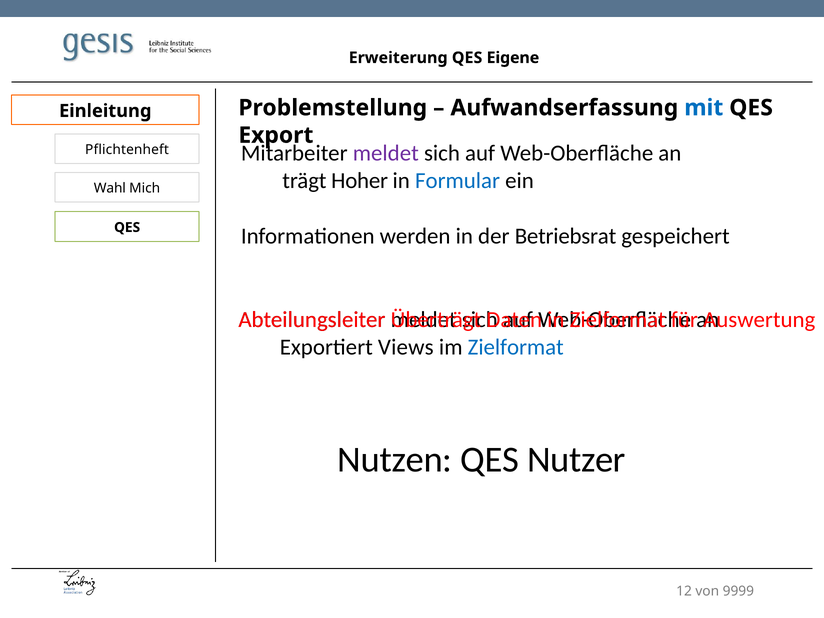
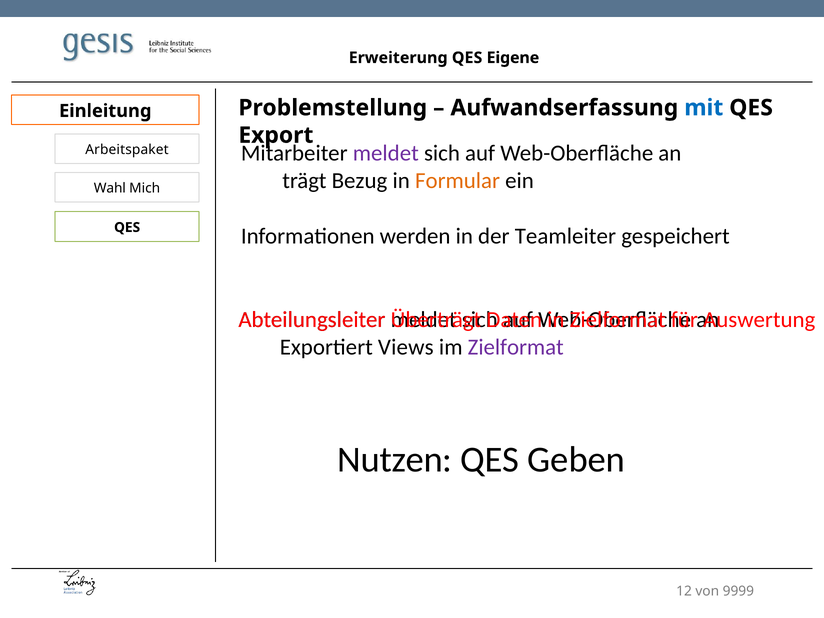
Pflichtenheft: Pflichtenheft -> Arbeitspaket
Hoher: Hoher -> Bezug
Formular colour: blue -> orange
Betriebsrat: Betriebsrat -> Teamleiter
Zielformat at (516, 347) colour: blue -> purple
Nutzer: Nutzer -> Geben
